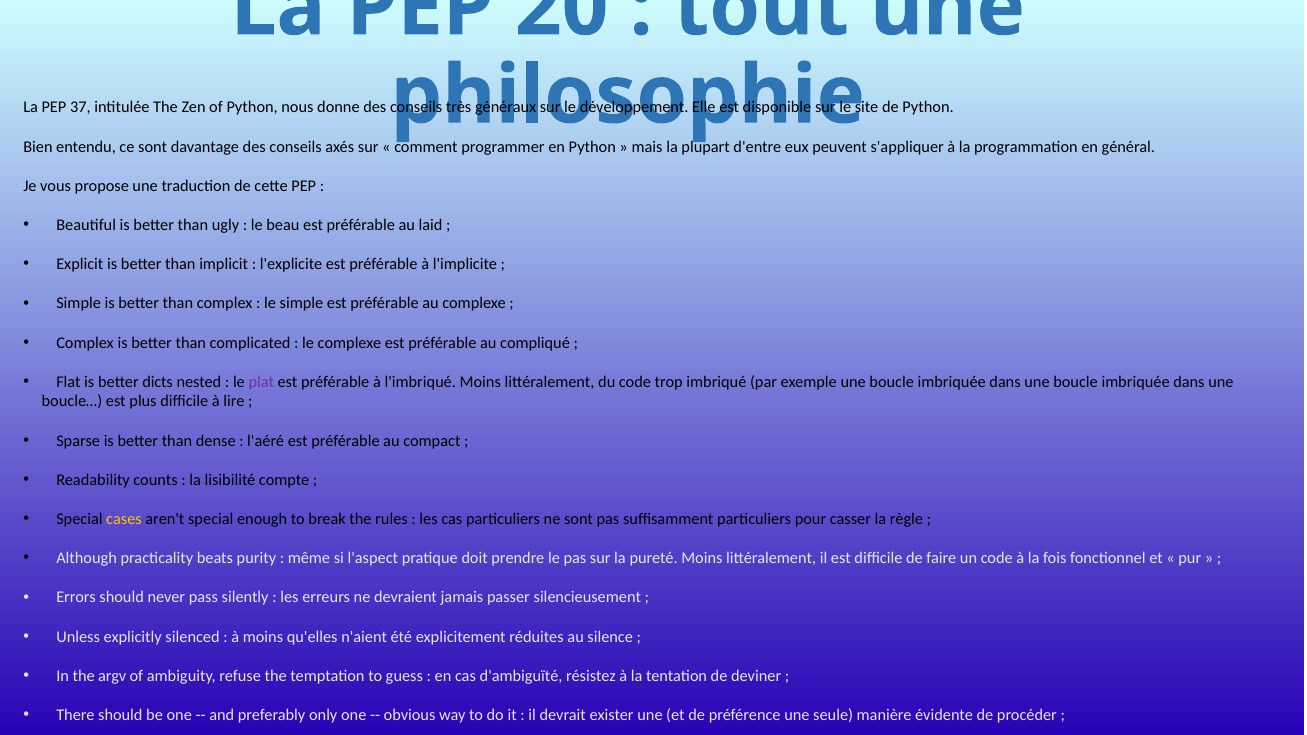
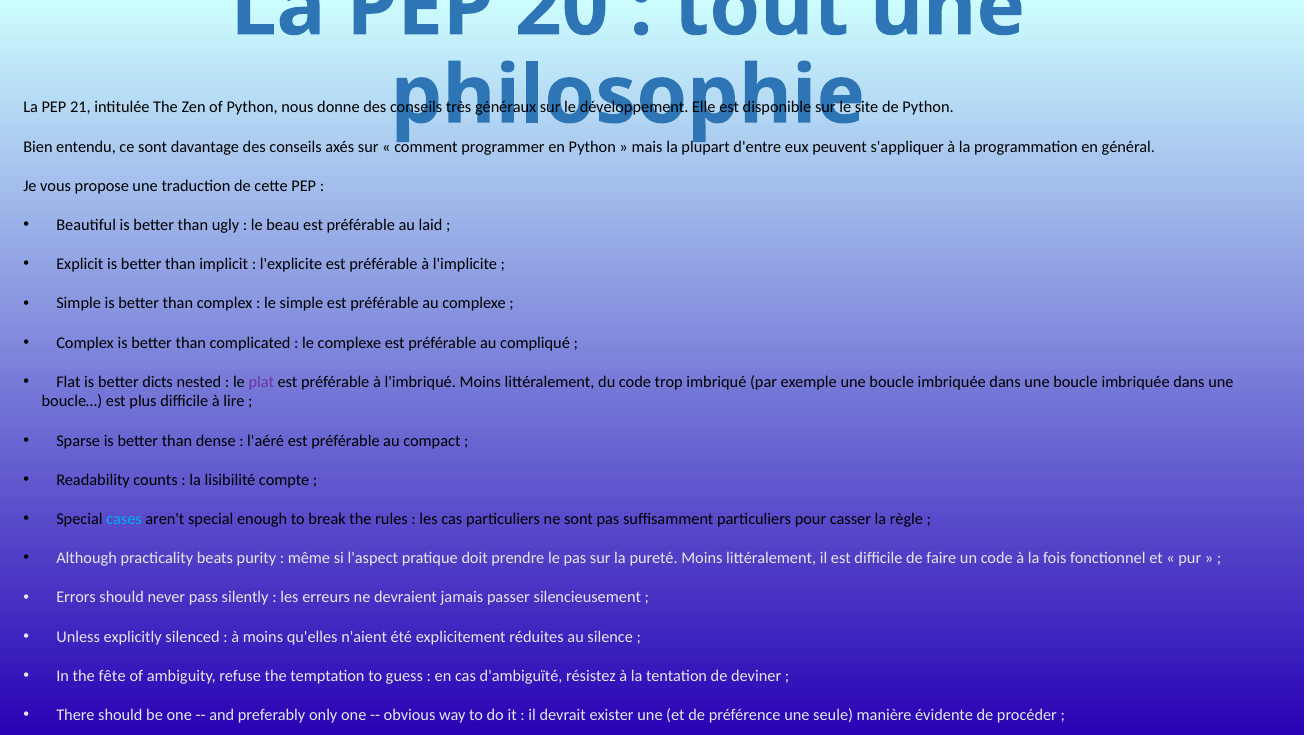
37: 37 -> 21
cases colour: yellow -> light blue
argv: argv -> fête
